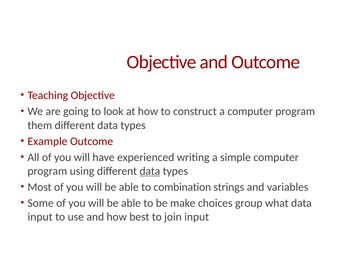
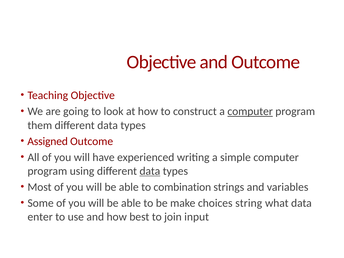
computer at (250, 111) underline: none -> present
Example: Example -> Assigned
group: group -> string
input at (40, 217): input -> enter
